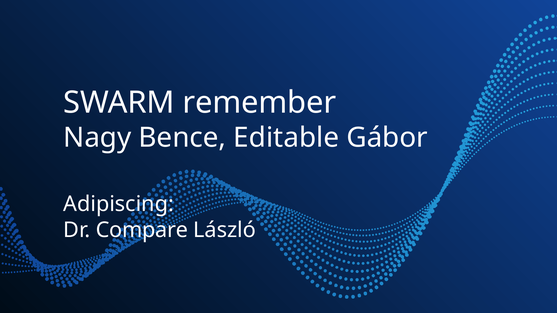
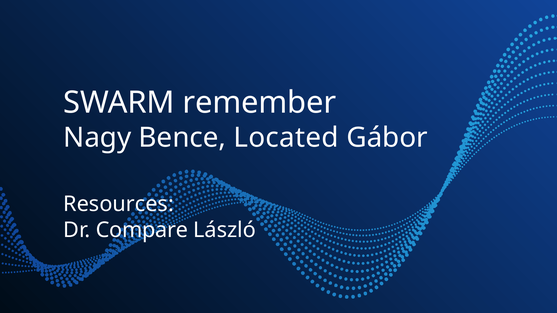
Editable: Editable -> Located
Adipiscing: Adipiscing -> Resources
